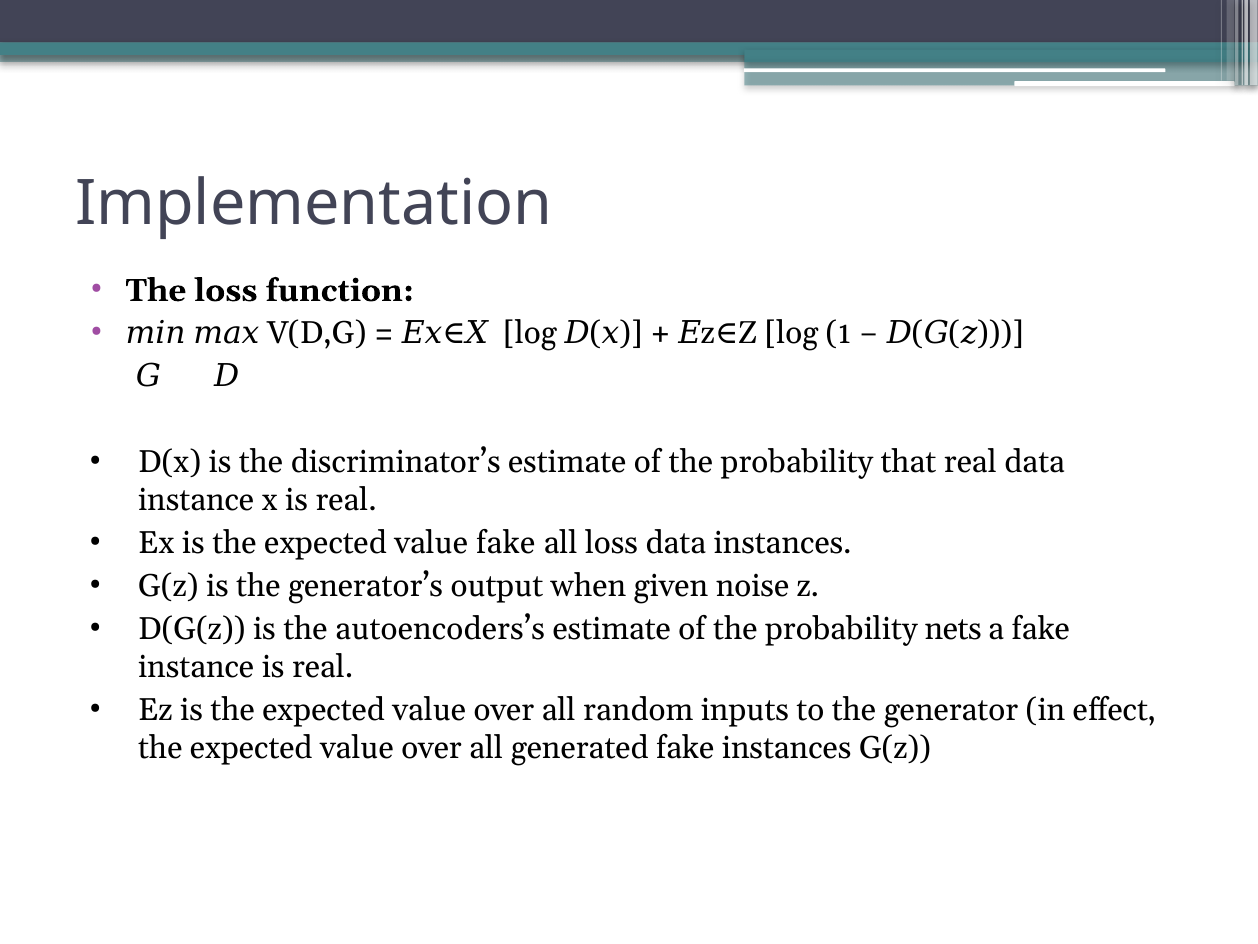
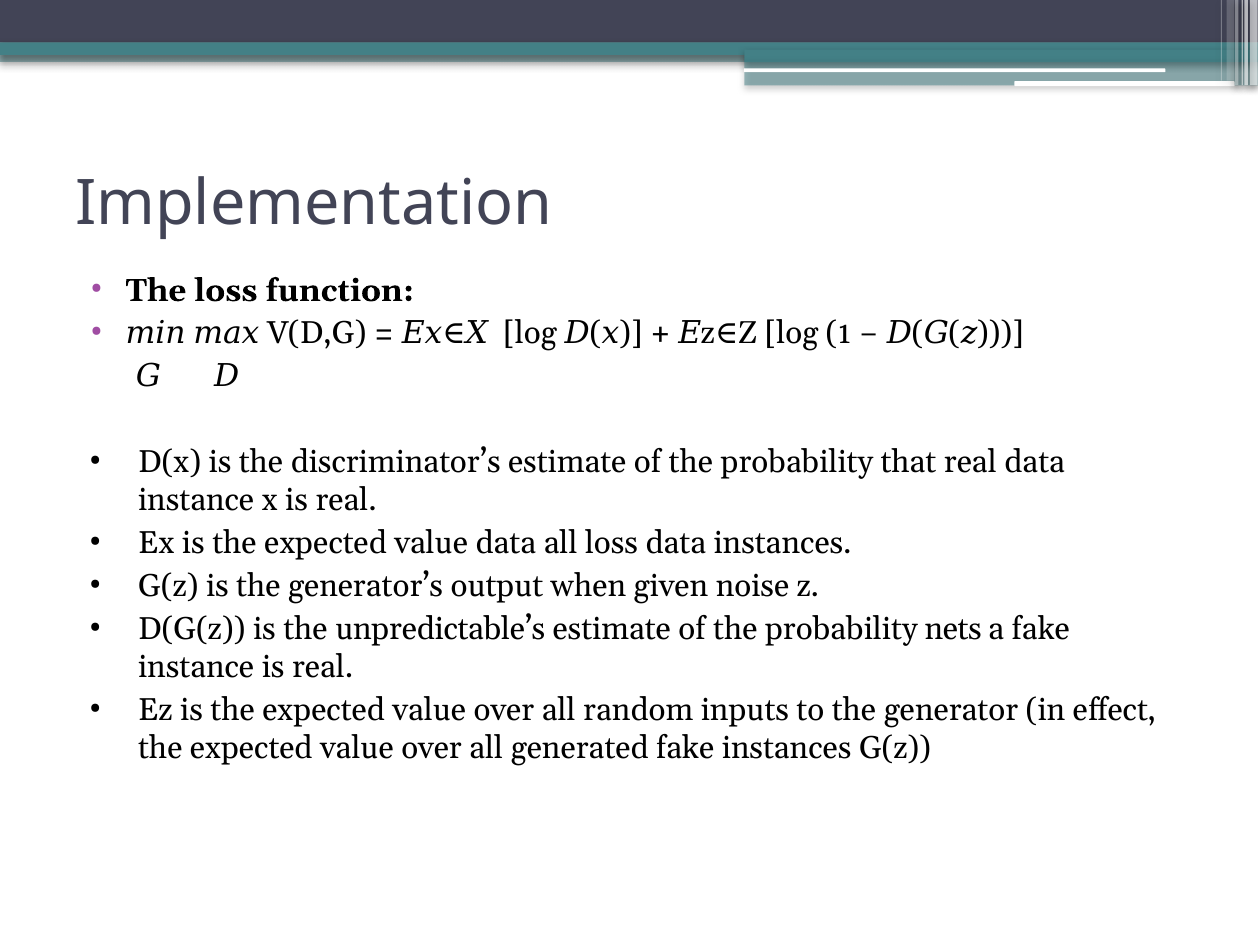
value fake: fake -> data
autoencoders’s: autoencoders’s -> unpredictable’s
